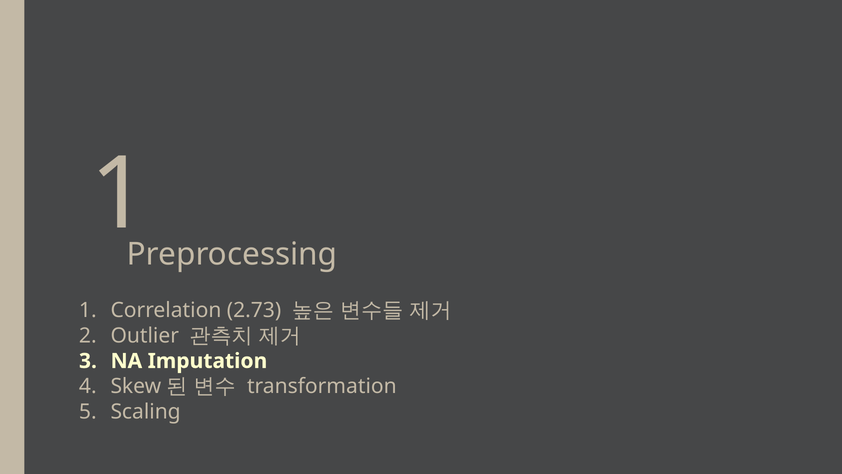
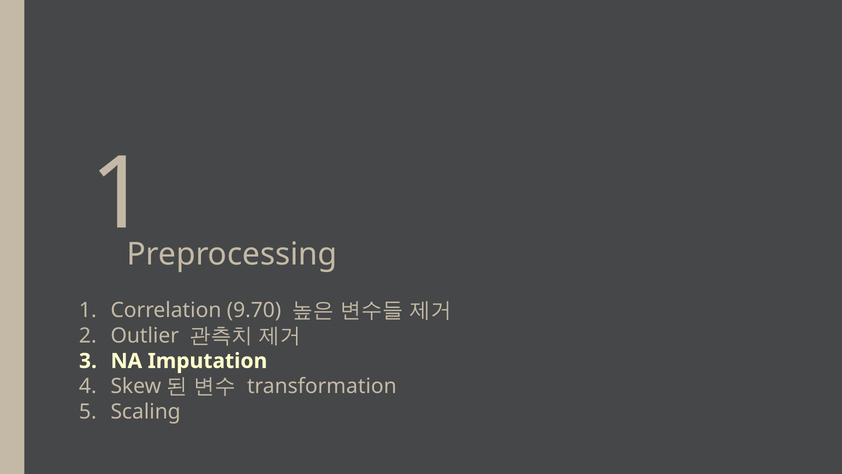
2.73: 2.73 -> 9.70
